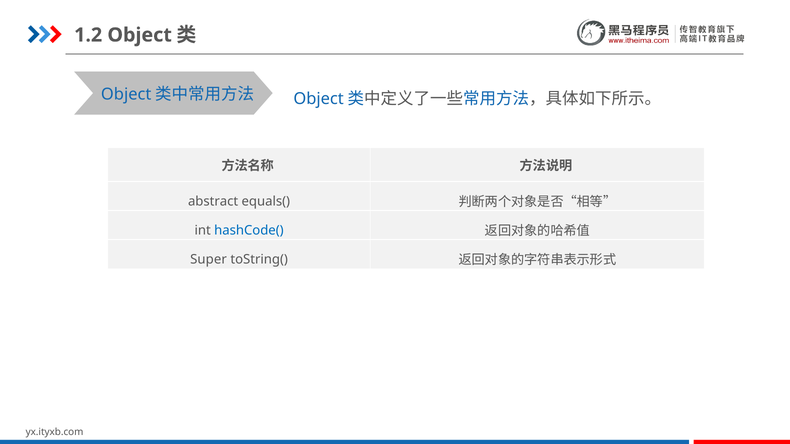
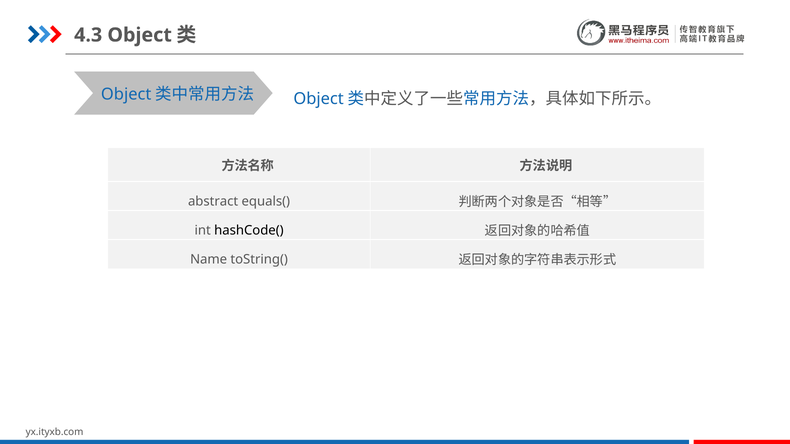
1.2: 1.2 -> 4.3
hashCode( colour: blue -> black
Super: Super -> Name
